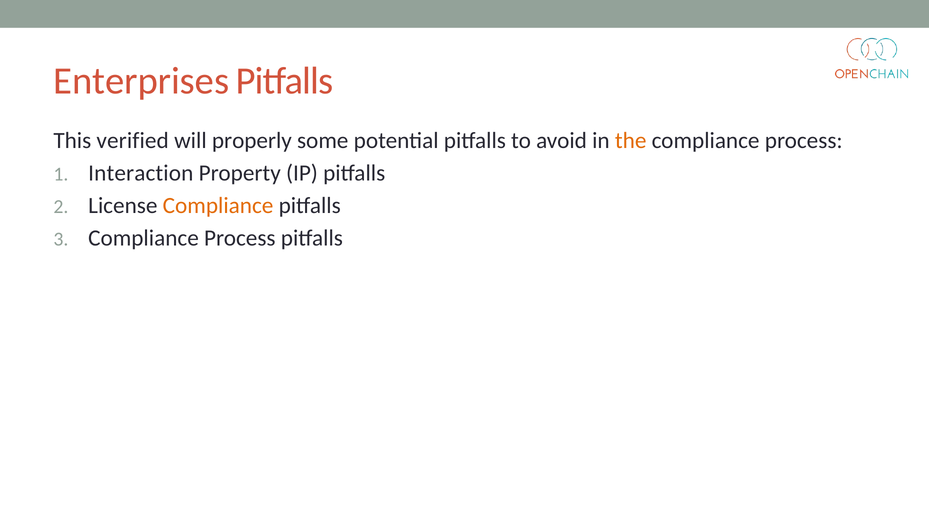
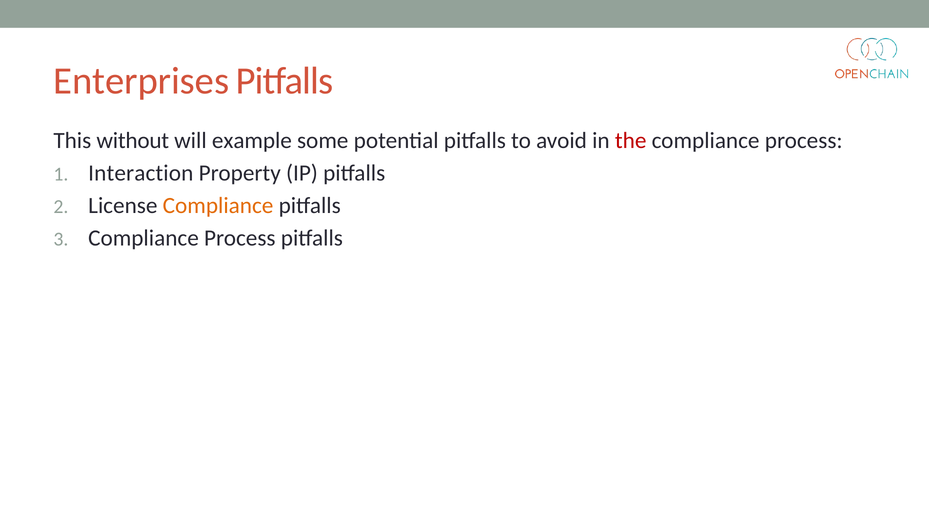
verified: verified -> without
properly: properly -> example
the colour: orange -> red
